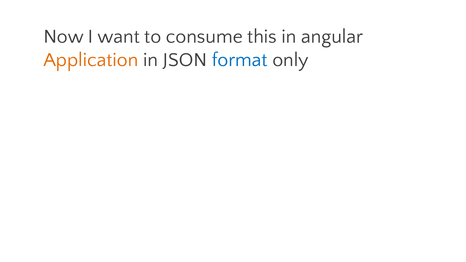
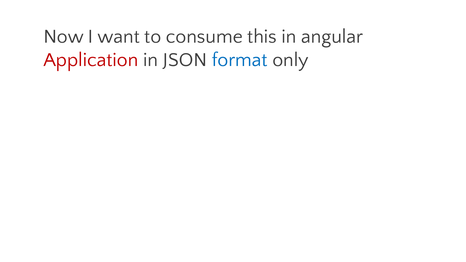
Application colour: orange -> red
